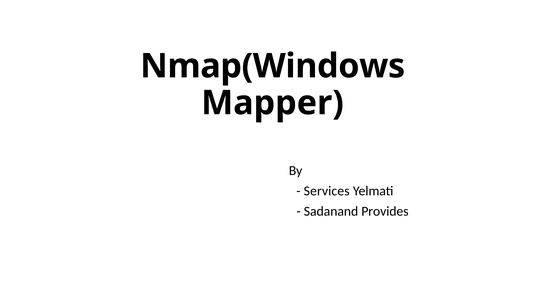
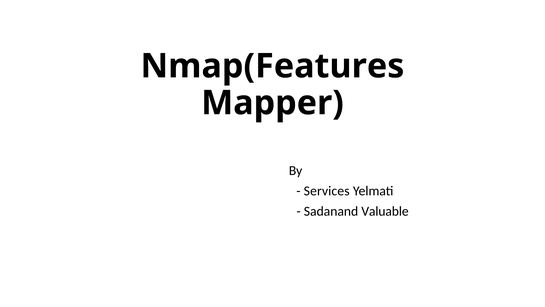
Nmap(Windows: Nmap(Windows -> Nmap(Features
Provides: Provides -> Valuable
